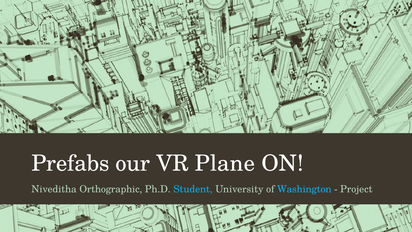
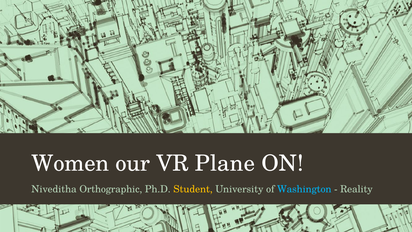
Prefabs: Prefabs -> Women
Student colour: light blue -> yellow
Project: Project -> Reality
